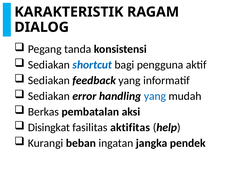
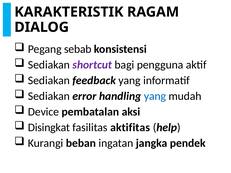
tanda: tanda -> sebab
shortcut colour: blue -> purple
Berkas: Berkas -> Device
